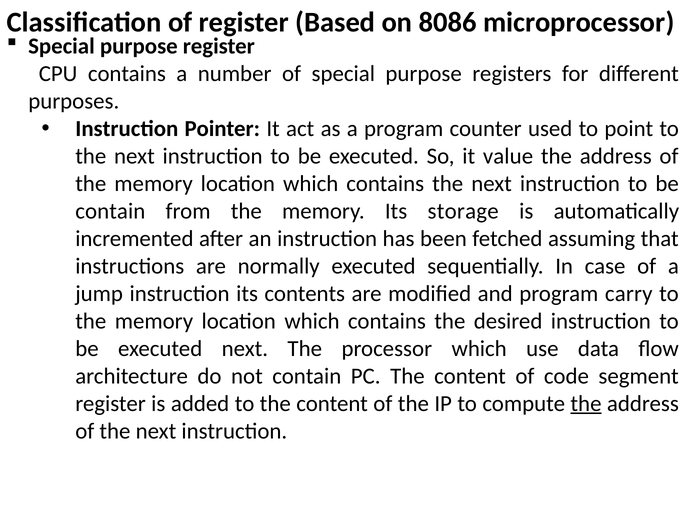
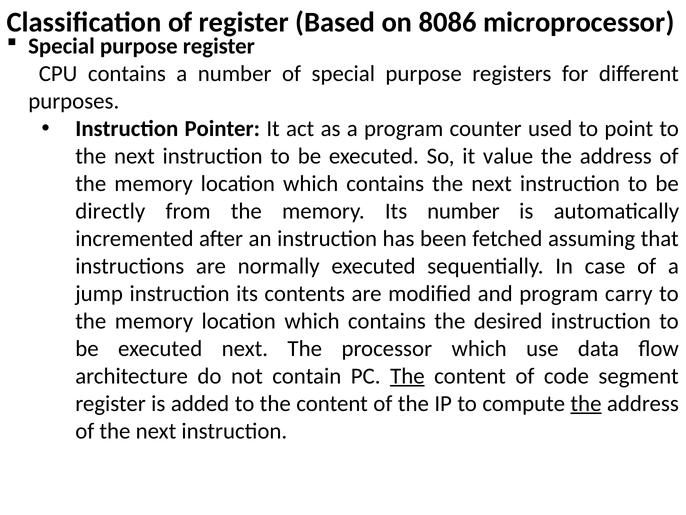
contain at (110, 211): contain -> directly
Its storage: storage -> number
The at (407, 376) underline: none -> present
